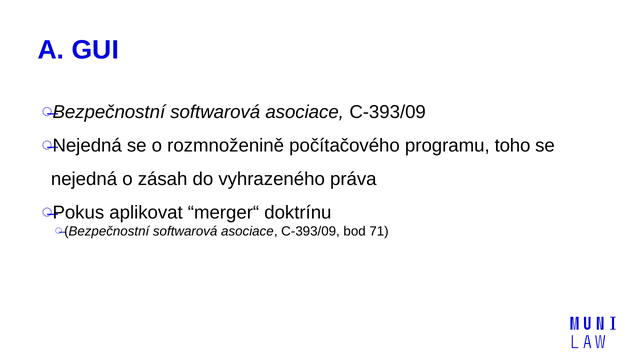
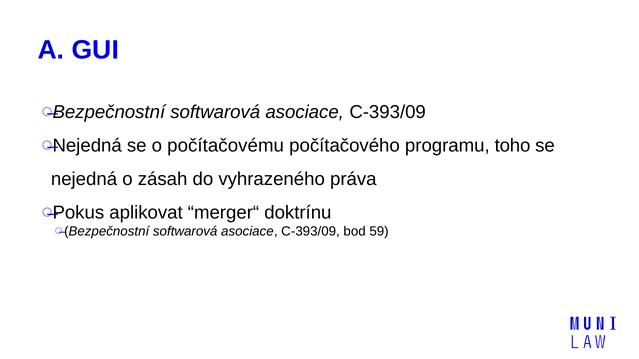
rozmnoženině: rozmnoženině -> počítačovému
71: 71 -> 59
